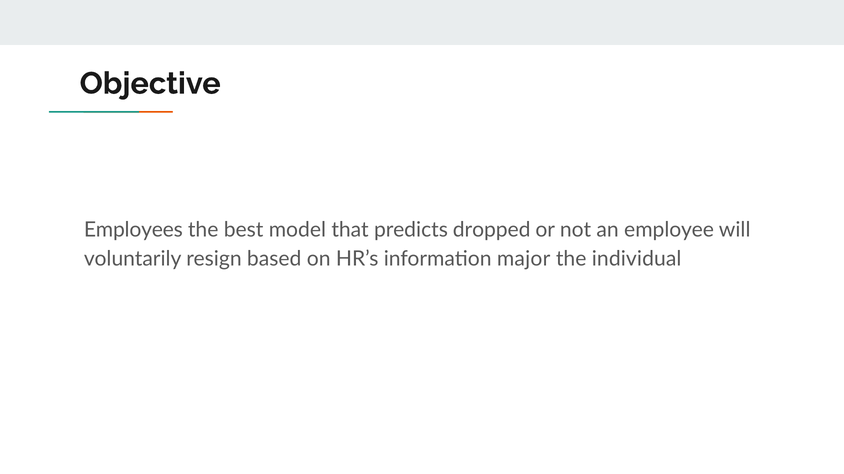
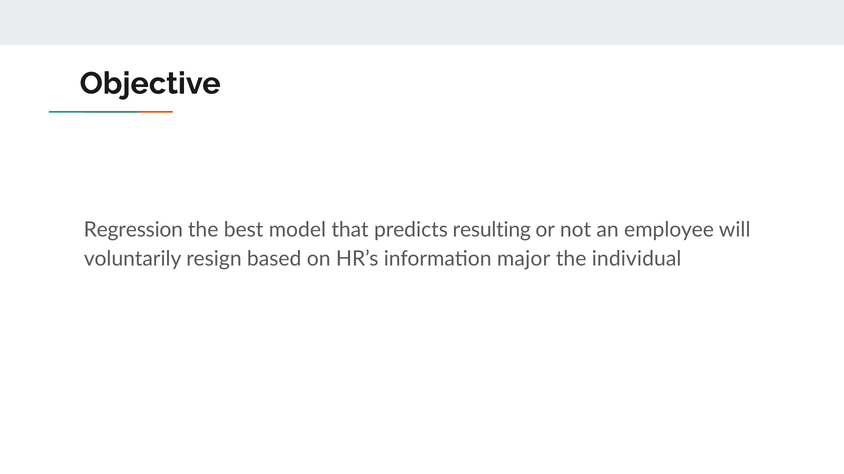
Employees: Employees -> Regression
dropped: dropped -> resulting
